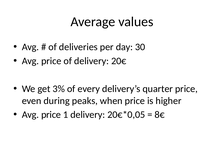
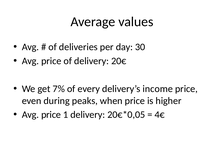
3%: 3% -> 7%
quarter: quarter -> income
8€: 8€ -> 4€
